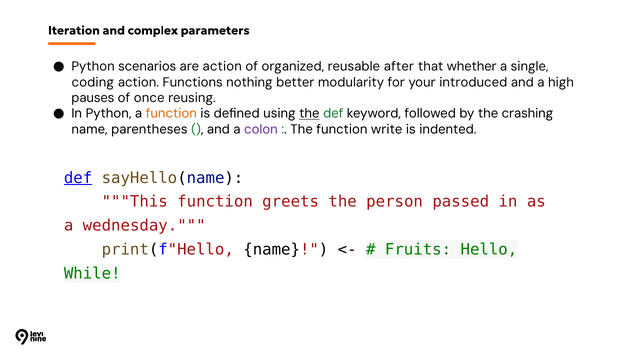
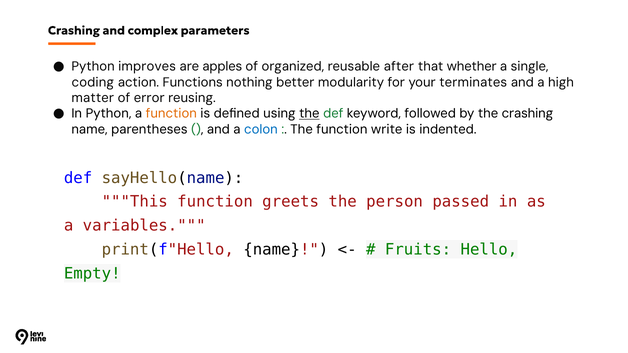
Iteration at (74, 31): Iteration -> Crashing
scenarios: scenarios -> improves
are action: action -> apples
introduced: introduced -> terminates
pauses: pauses -> matter
once: once -> error
colon colour: purple -> blue
def at (78, 178) underline: present -> none
wednesday: wednesday -> variables
While: While -> Empty
